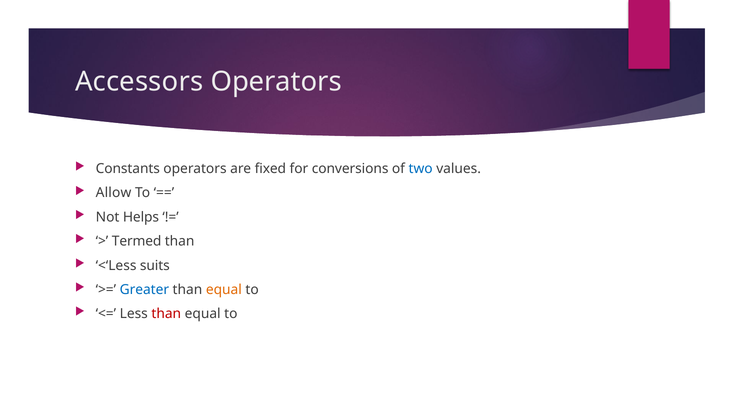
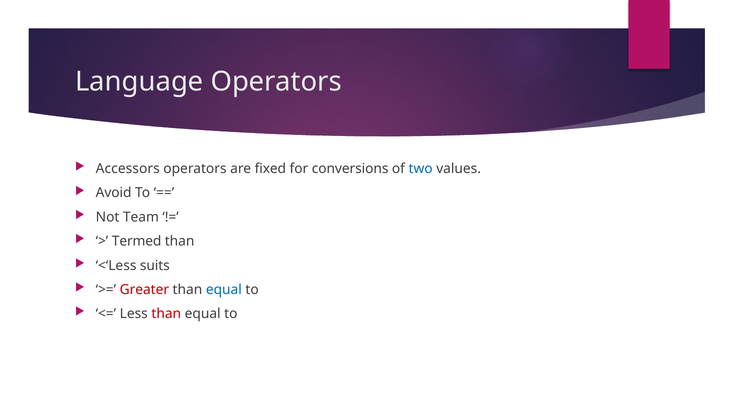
Accessors: Accessors -> Language
Constants: Constants -> Accessors
Allow: Allow -> Avoid
Helps: Helps -> Team
Greater colour: blue -> red
equal at (224, 290) colour: orange -> blue
